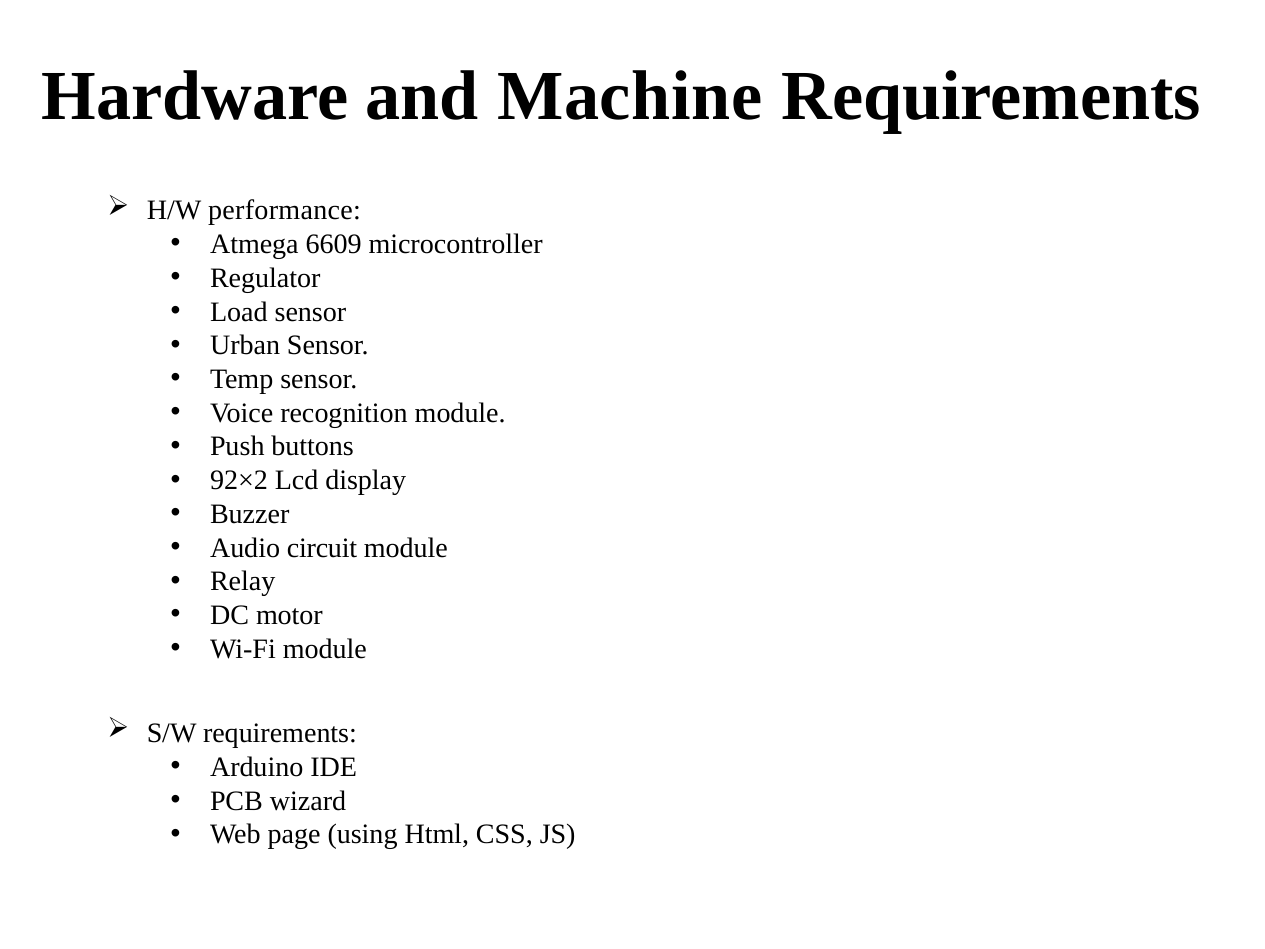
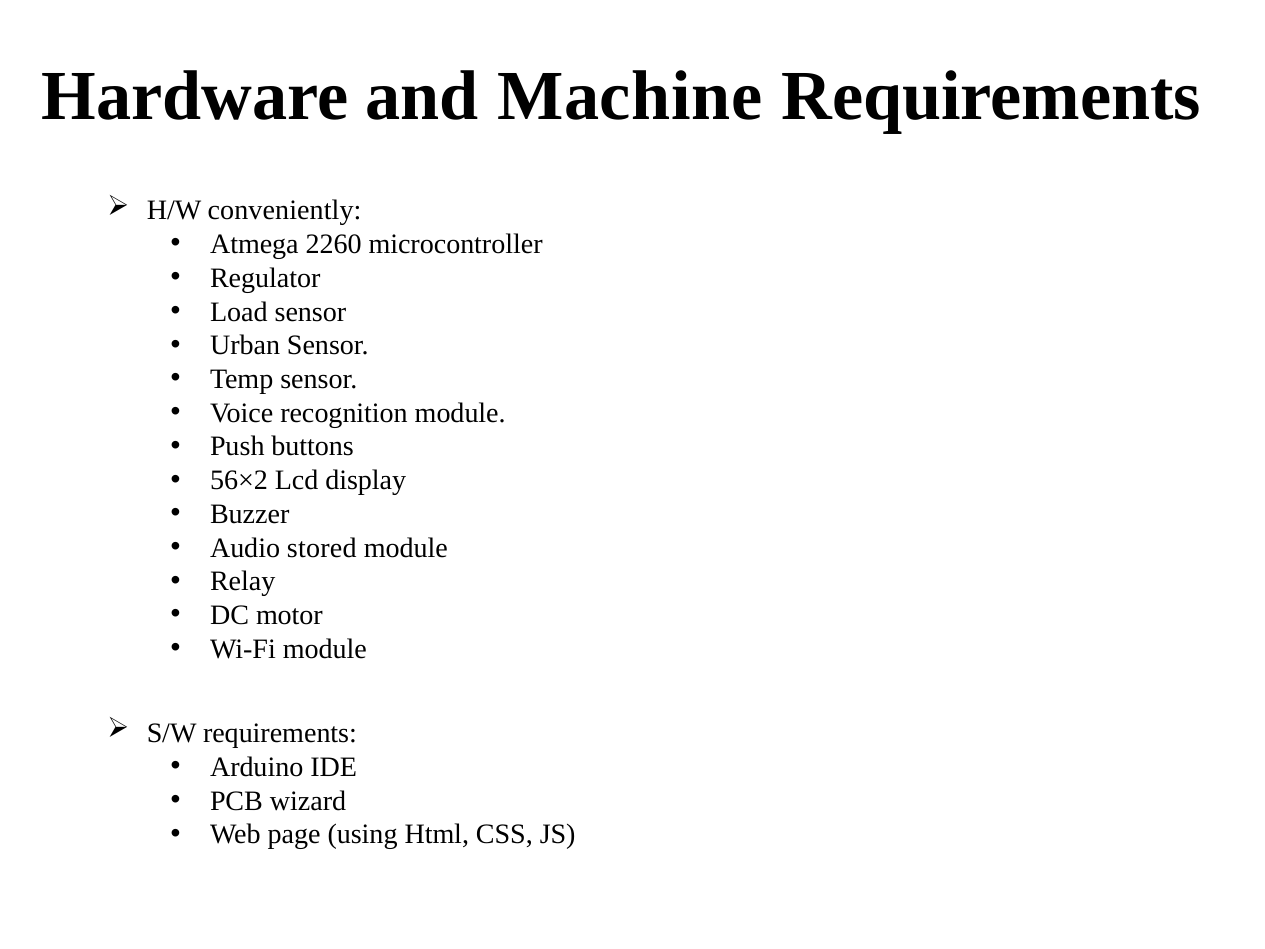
performance: performance -> conveniently
6609: 6609 -> 2260
92×2: 92×2 -> 56×2
circuit: circuit -> stored
